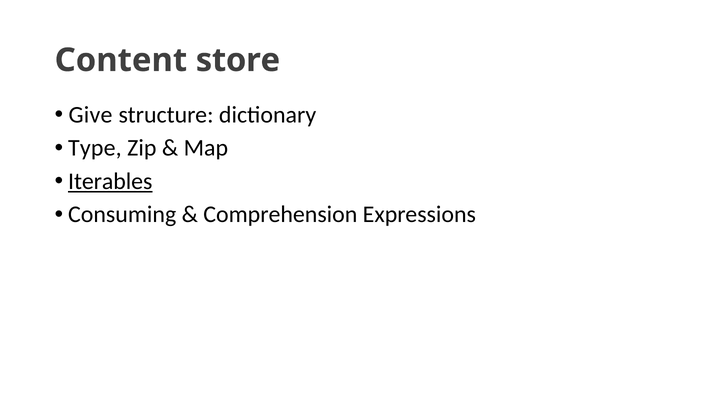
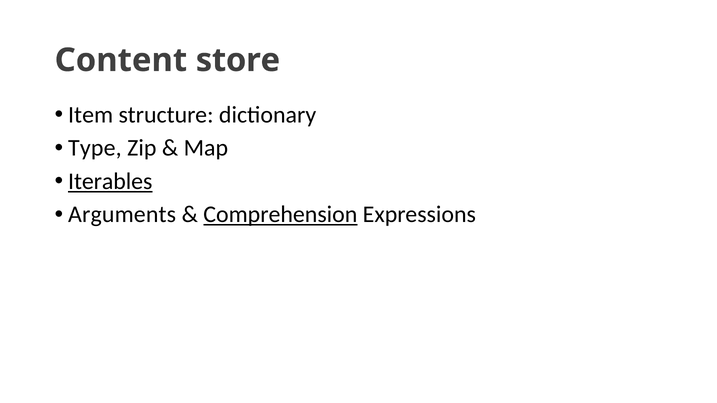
Give: Give -> Item
Consuming: Consuming -> Arguments
Comprehension underline: none -> present
